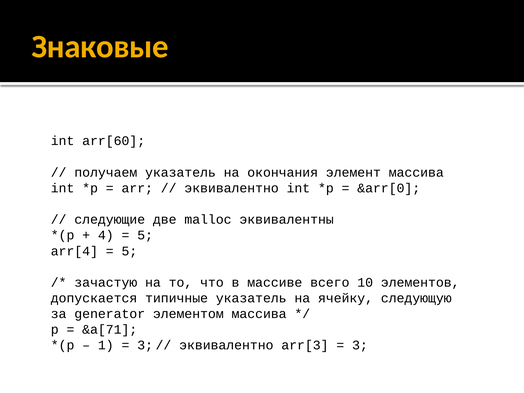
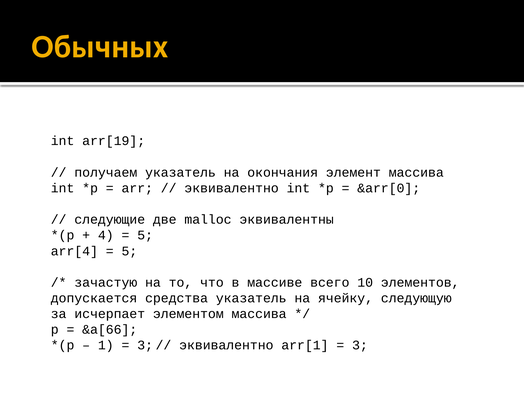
Знаковые: Знаковые -> Обычных
arr[60: arr[60 -> arr[19
типичные: типичные -> средства
generator: generator -> исчерпает
&a[71: &a[71 -> &a[66
arr[3: arr[3 -> arr[1
